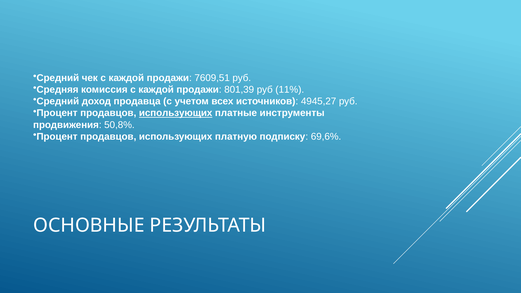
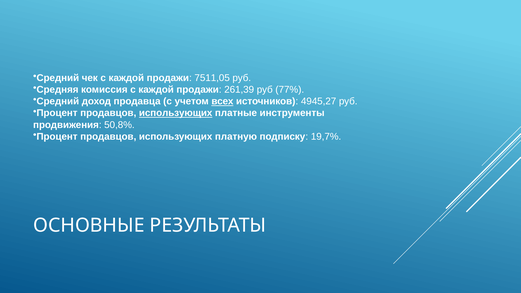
7609,51: 7609,51 -> 7511,05
801,39: 801,39 -> 261,39
11%: 11% -> 77%
всех underline: none -> present
69,6%: 69,6% -> 19,7%
